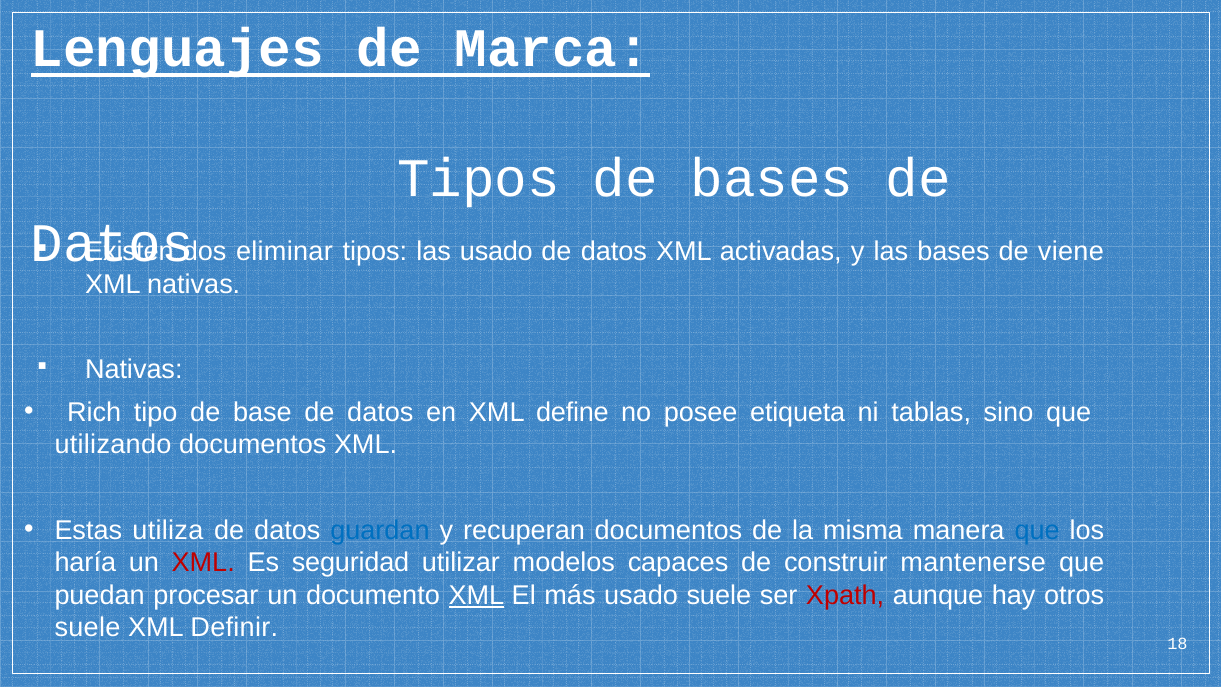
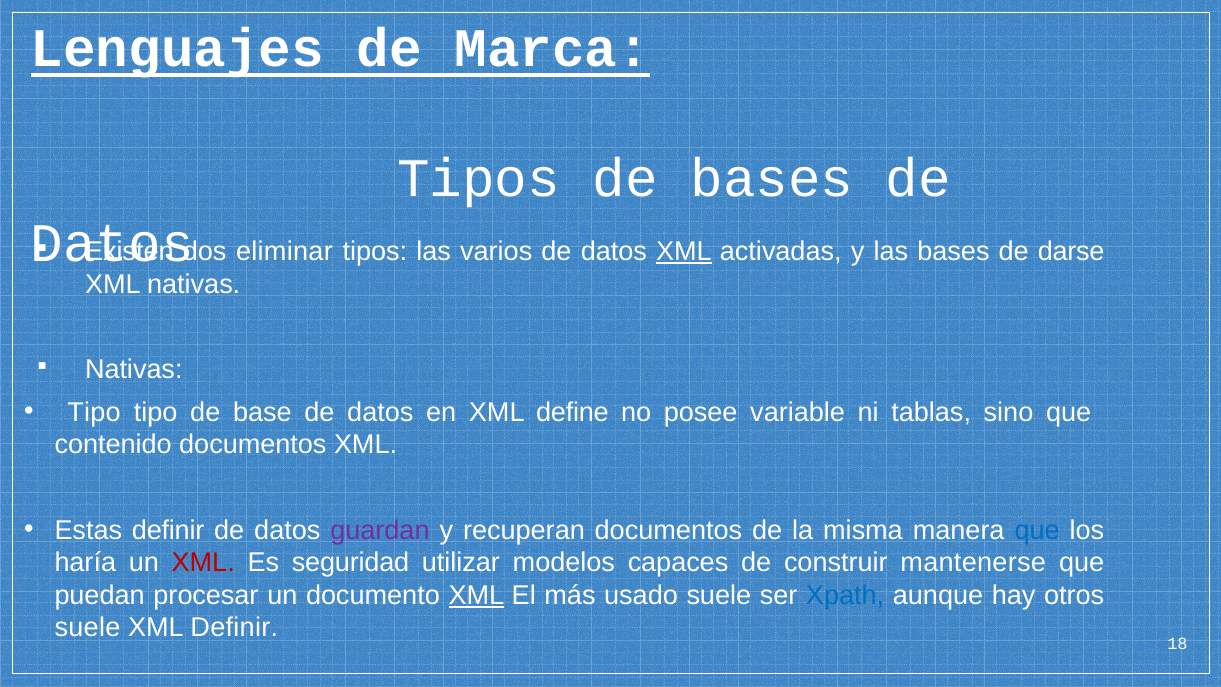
las usado: usado -> varios
XML at (684, 252) underline: none -> present
viene: viene -> darse
Rich at (94, 412): Rich -> Tipo
etiqueta: etiqueta -> variable
utilizando: utilizando -> contenido
Estas utiliza: utiliza -> definir
guardan colour: blue -> purple
Xpath colour: red -> blue
